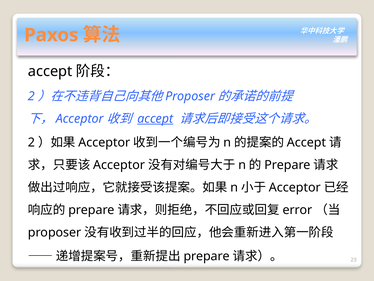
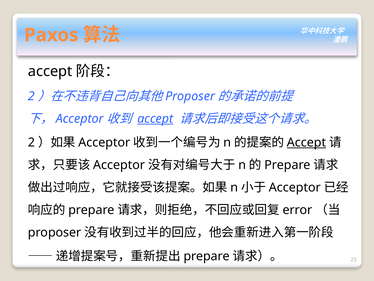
Accept at (307, 142) underline: none -> present
